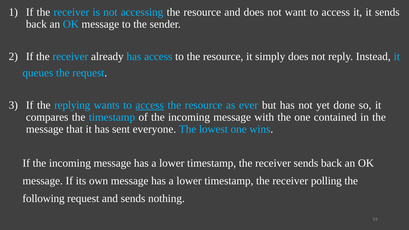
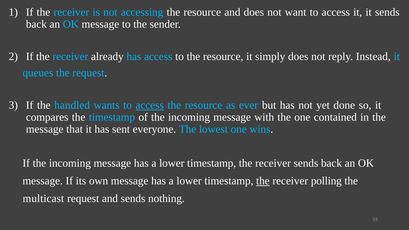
replying: replying -> handled
the at (263, 181) underline: none -> present
following: following -> multicast
